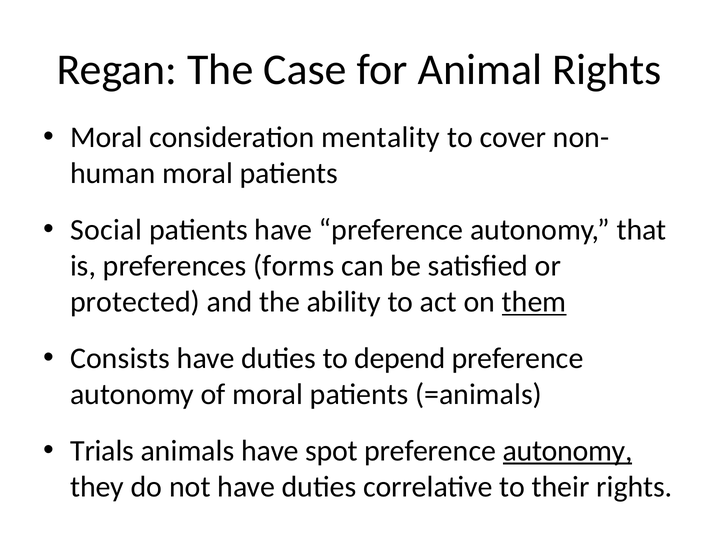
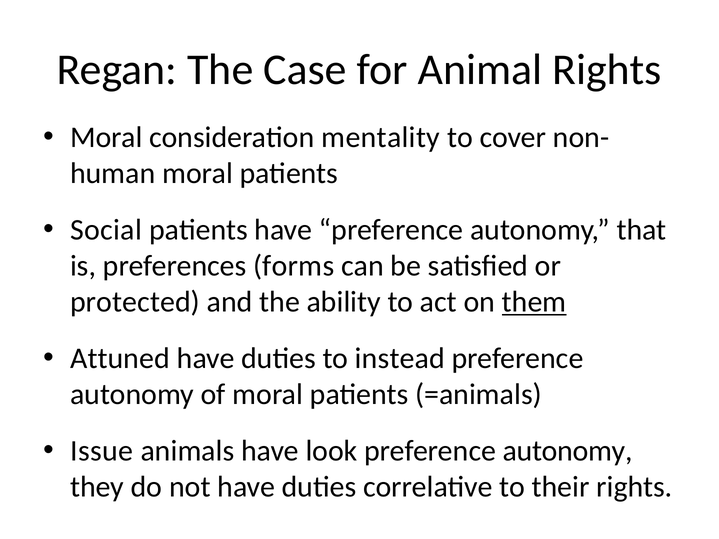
Consists: Consists -> Attuned
depend: depend -> instead
Trials: Trials -> Issue
spot: spot -> look
autonomy at (568, 451) underline: present -> none
